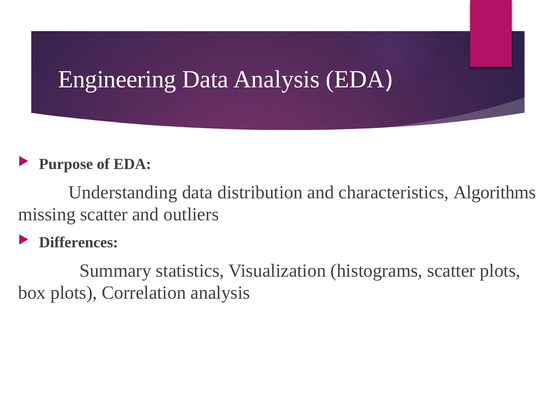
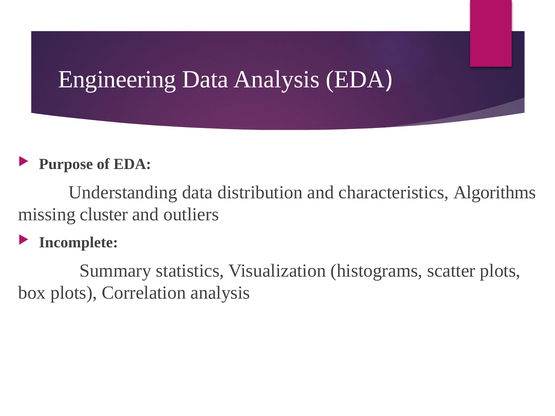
missing scatter: scatter -> cluster
Differences: Differences -> Incomplete
